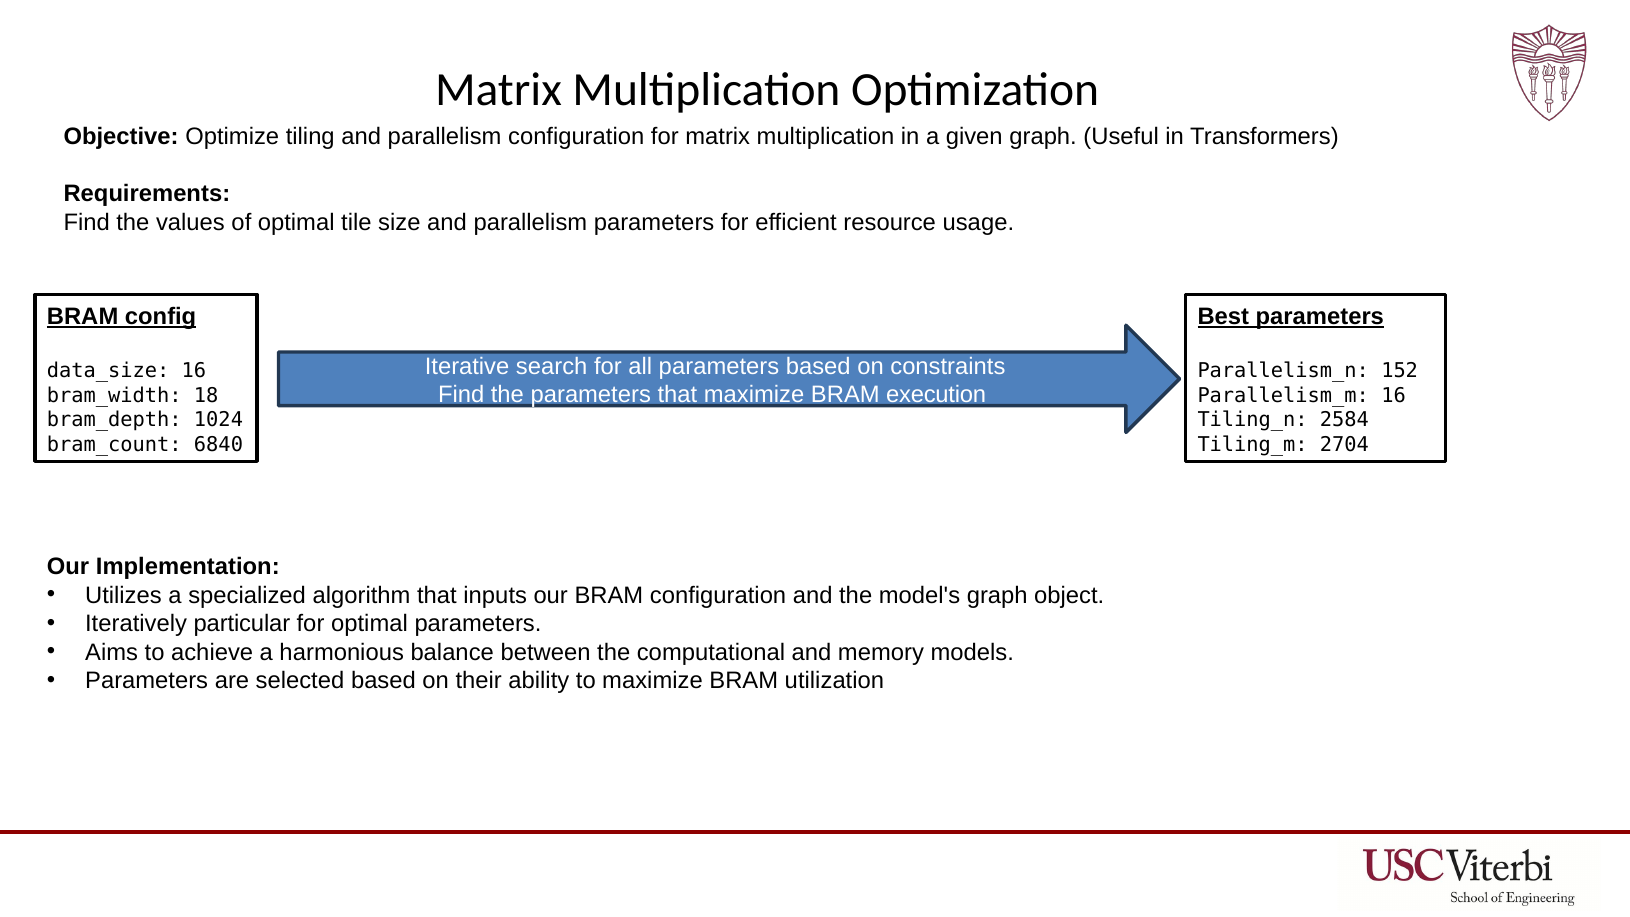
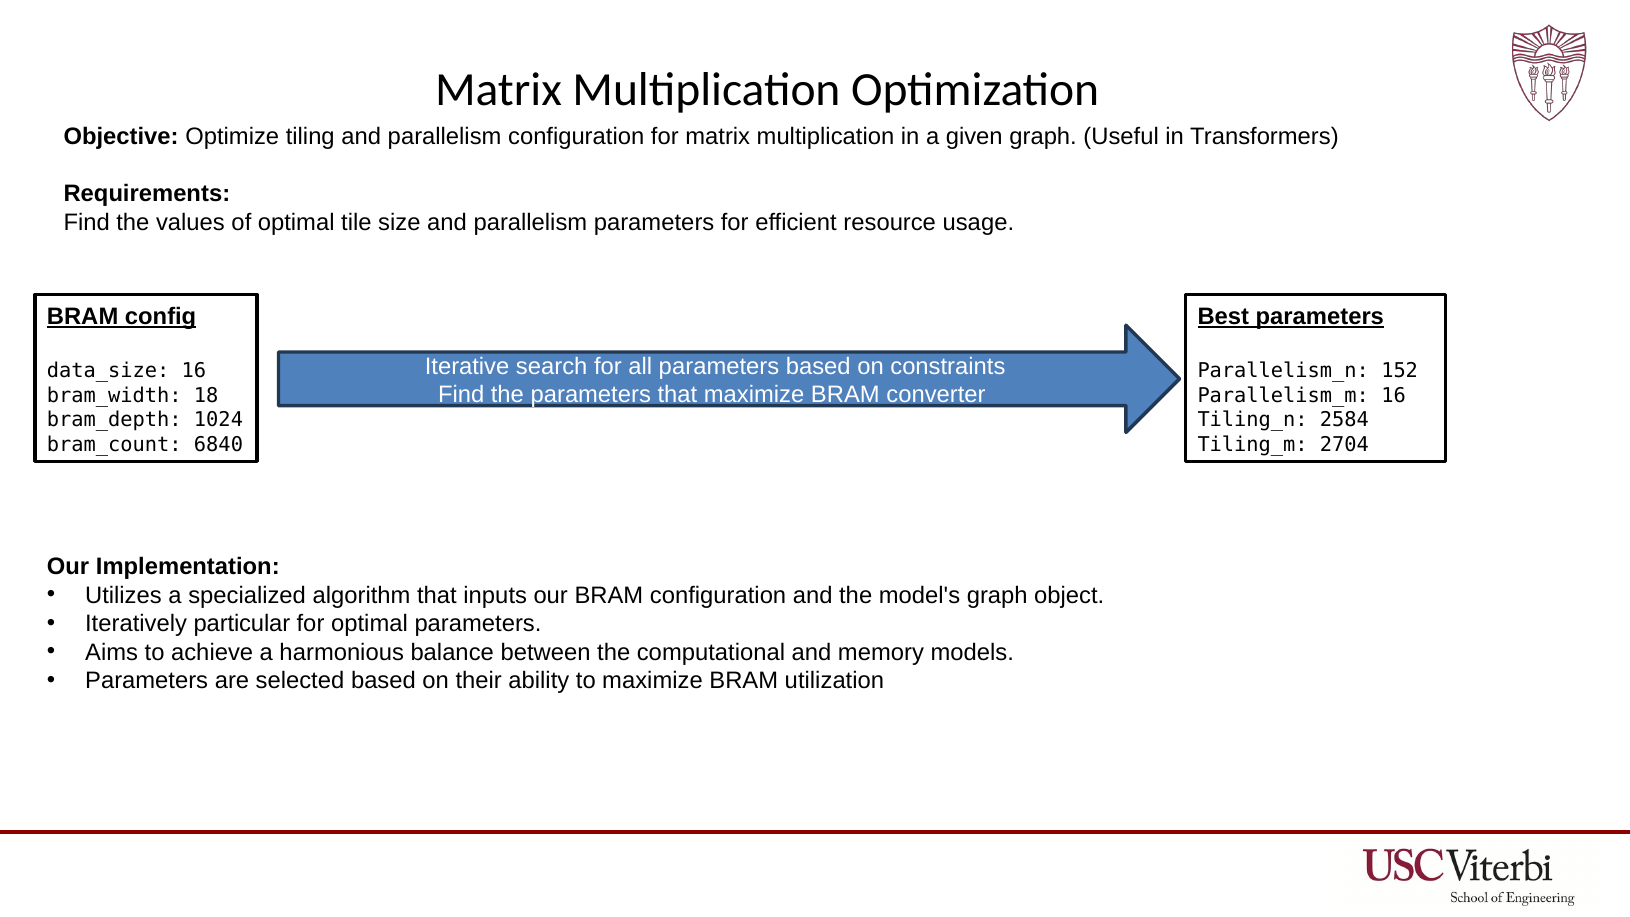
execution: execution -> converter
